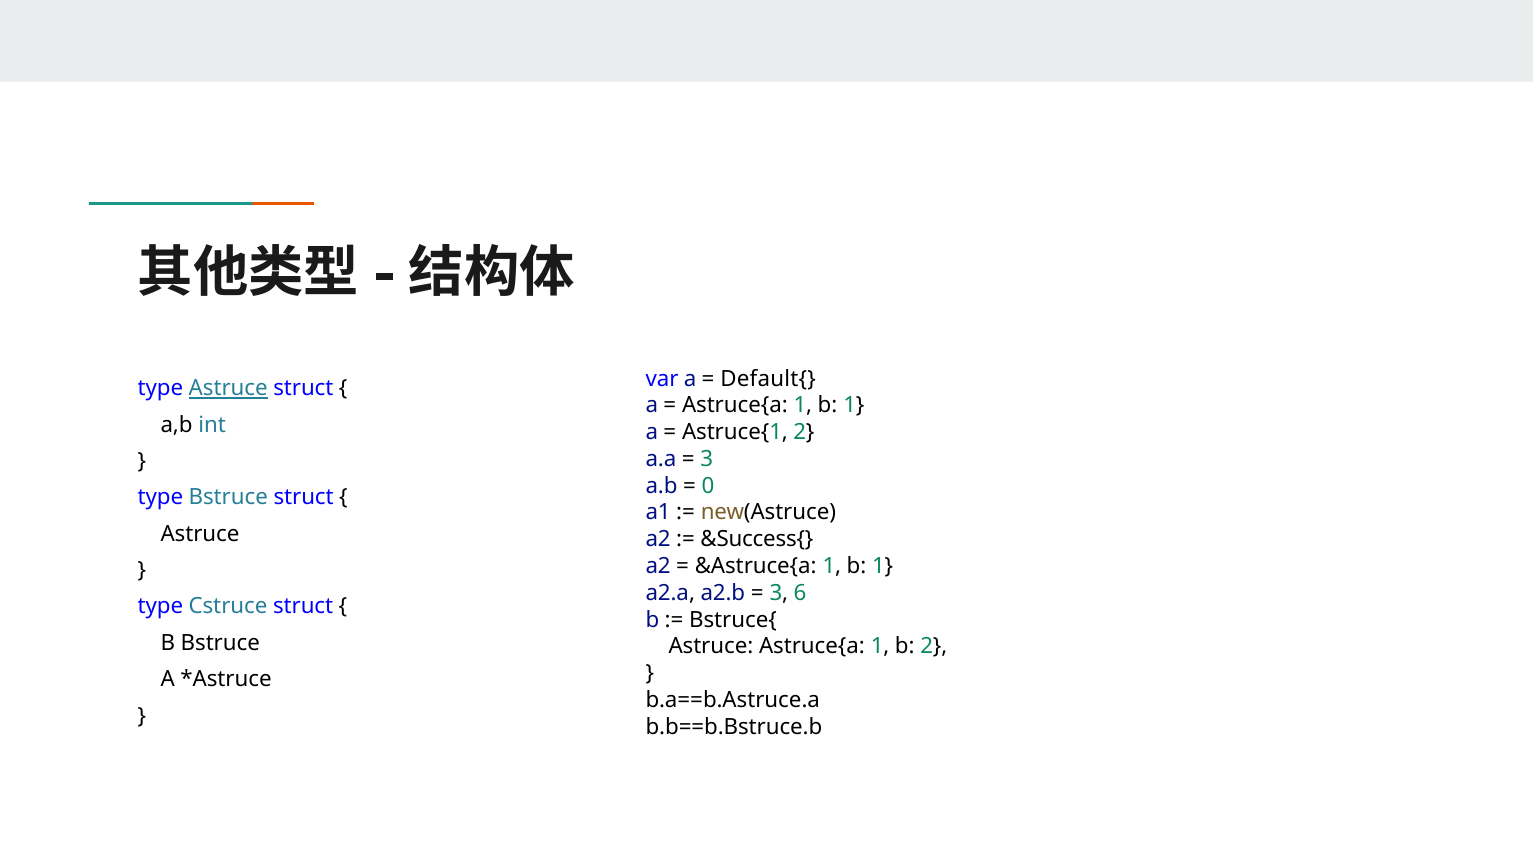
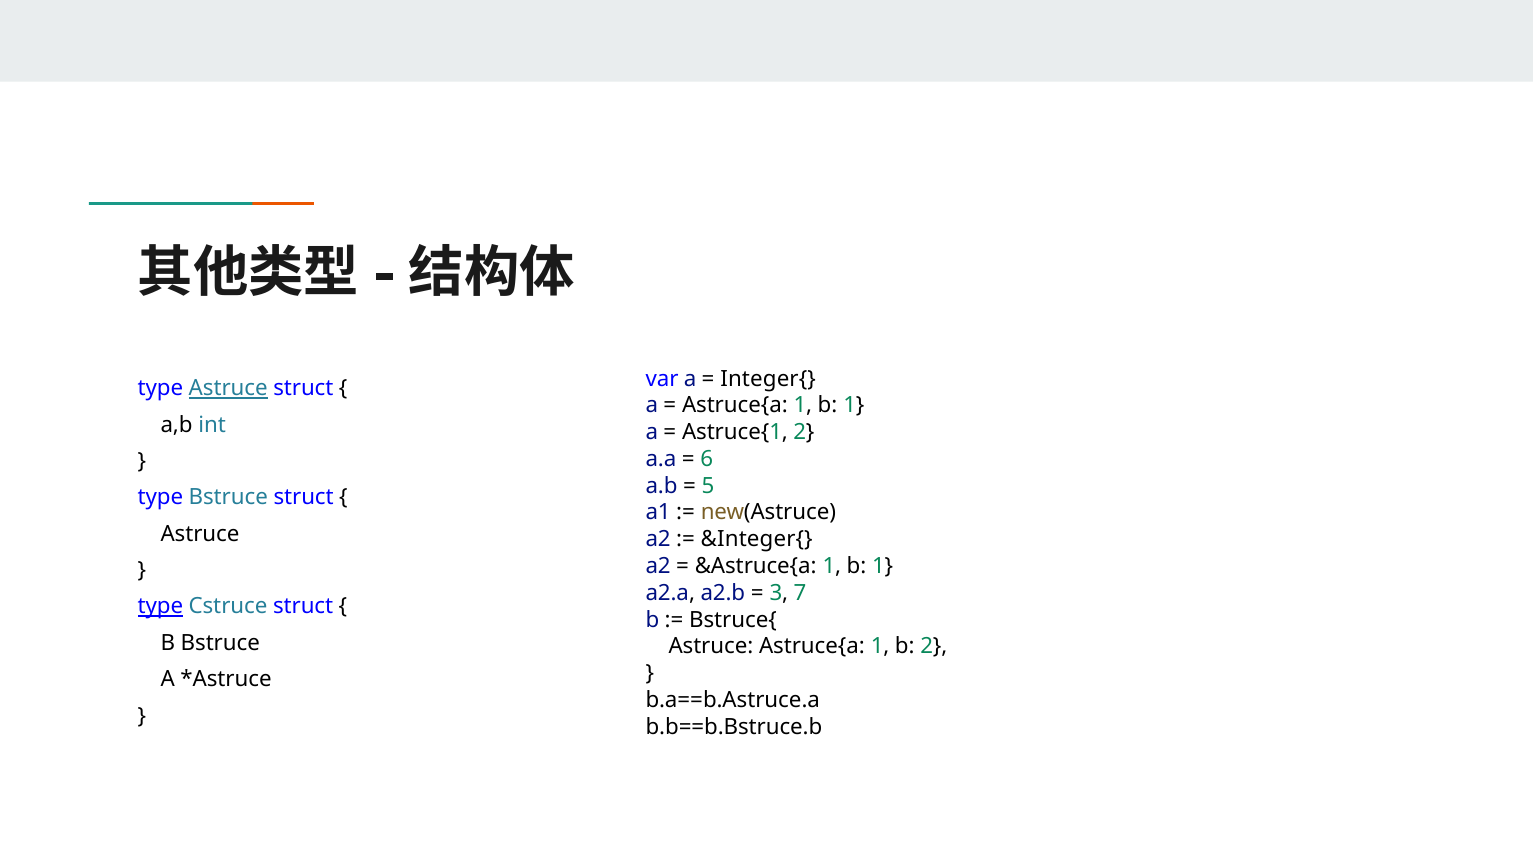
Default{: Default{ -> Integer{
3 at (707, 459): 3 -> 6
0: 0 -> 5
&Success{: &Success{ -> &Integer{
6: 6 -> 7
type at (160, 607) underline: none -> present
